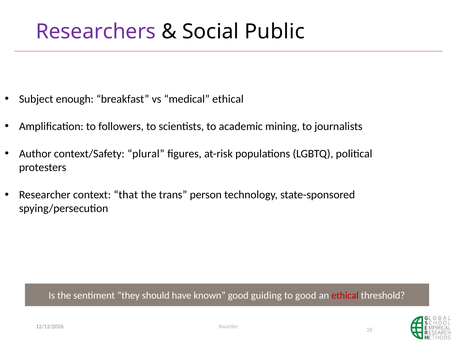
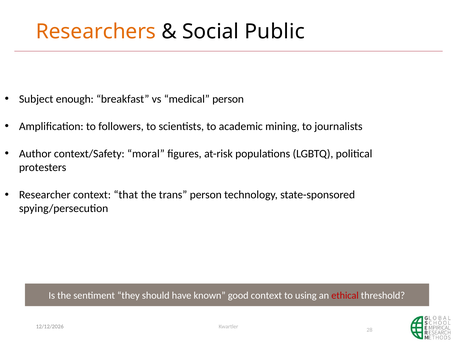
Researchers colour: purple -> orange
medical ethical: ethical -> person
plural: plural -> moral
good guiding: guiding -> context
to good: good -> using
